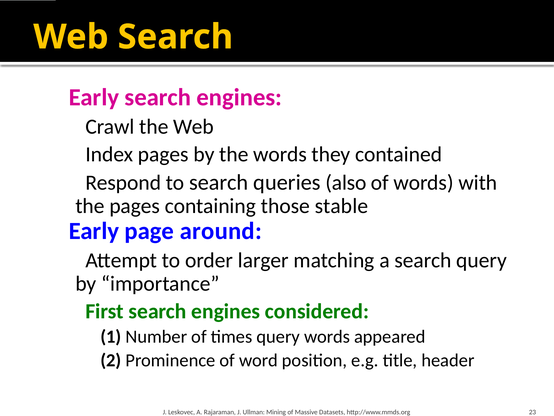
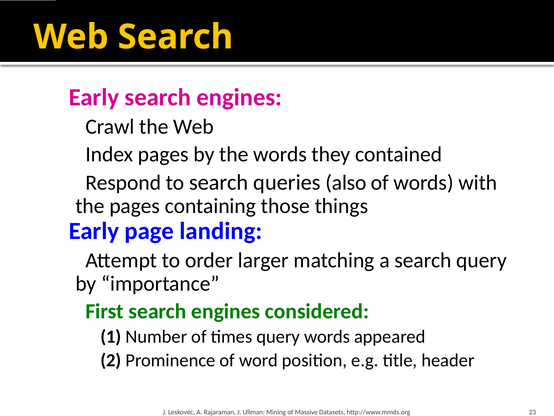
stable: stable -> things
around: around -> landing
